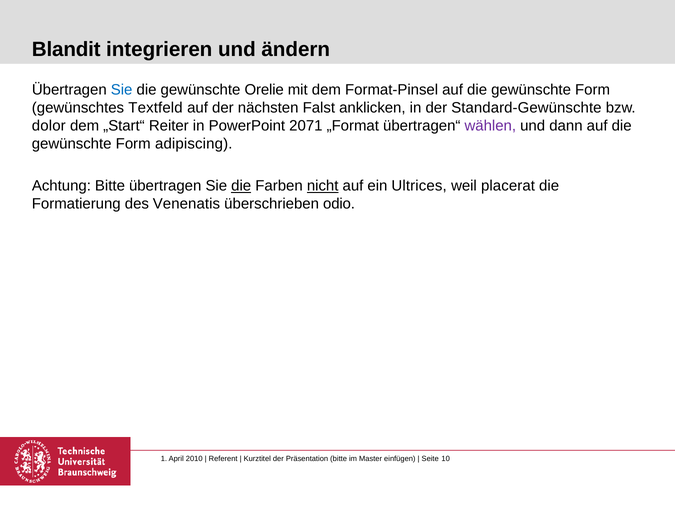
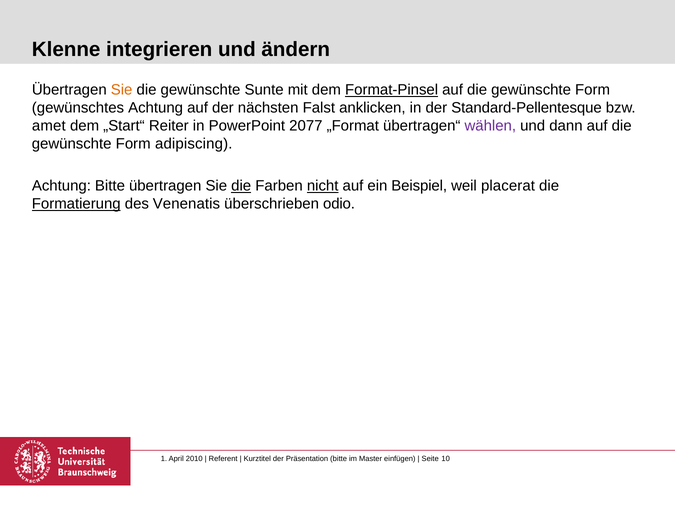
Blandit: Blandit -> Klenne
Sie at (122, 90) colour: blue -> orange
Orelie: Orelie -> Sunte
Format-Pinsel underline: none -> present
gewünschtes Textfeld: Textfeld -> Achtung
Standard-Gewünschte: Standard-Gewünschte -> Standard-Pellentesque
dolor: dolor -> amet
2071: 2071 -> 2077
Ultrices: Ultrices -> Beispiel
Formatierung underline: none -> present
